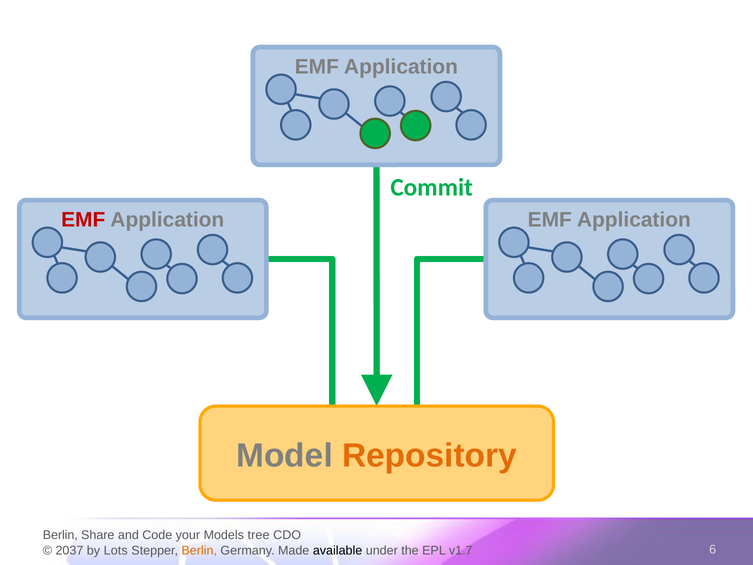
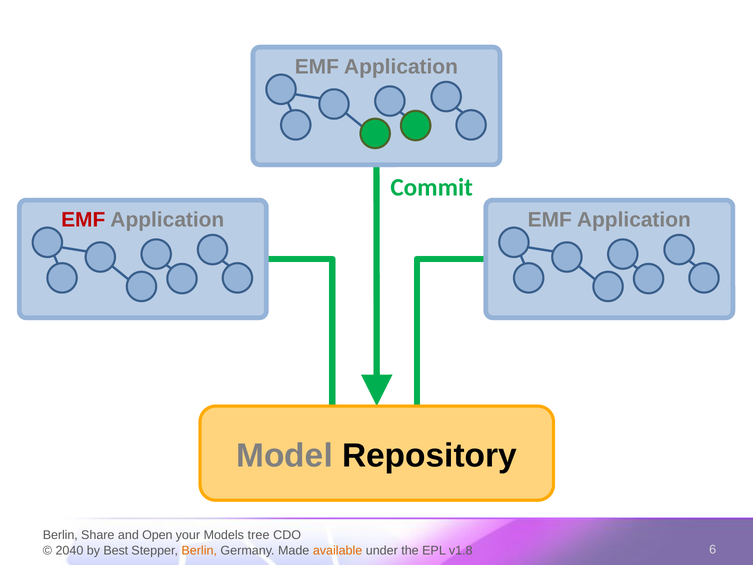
Repository colour: orange -> black
Code: Code -> Open
2037: 2037 -> 2040
Lots: Lots -> Best
available colour: black -> orange
v1.7: v1.7 -> v1.8
